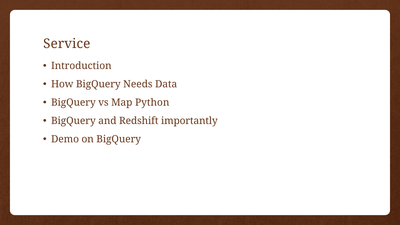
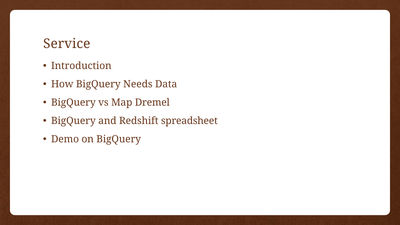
Python: Python -> Dremel
importantly: importantly -> spreadsheet
